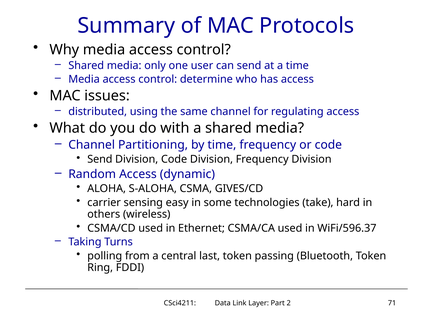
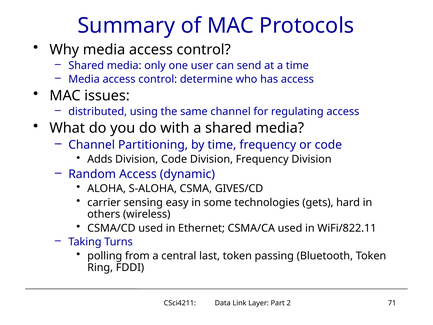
Send at (100, 159): Send -> Adds
take: take -> gets
WiFi/596.37: WiFi/596.37 -> WiFi/822.11
